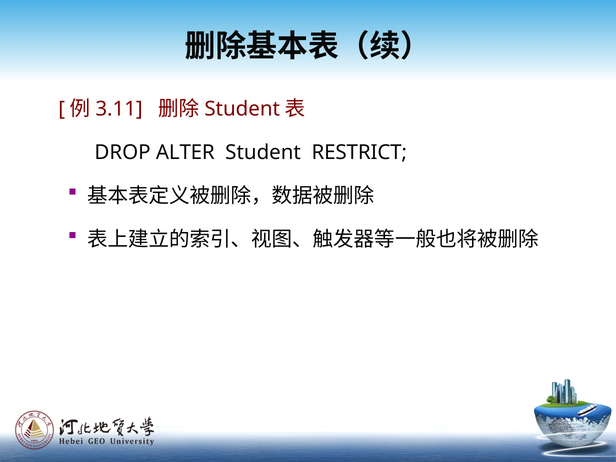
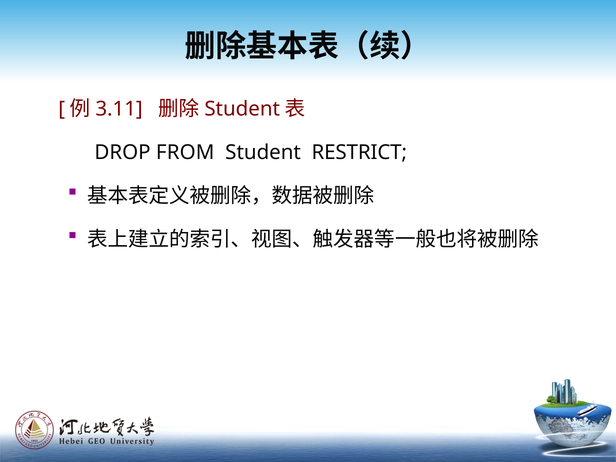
ALTER: ALTER -> FROM
